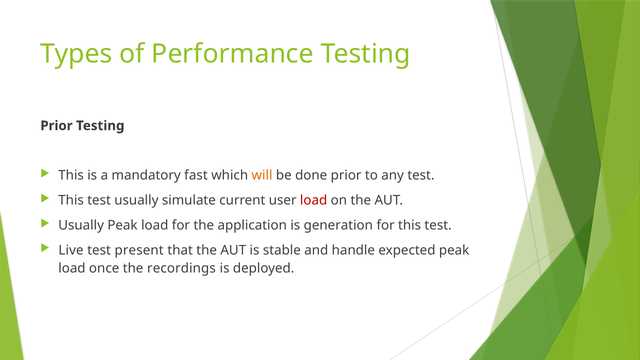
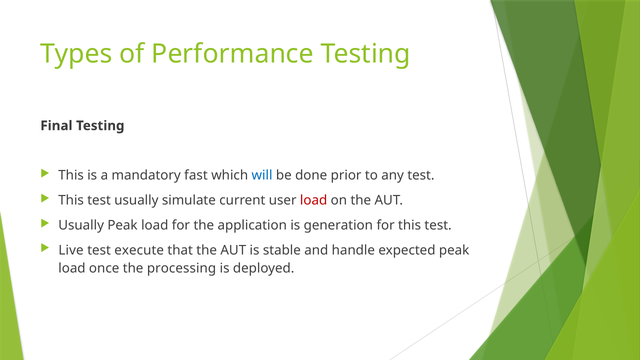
Prior at (56, 126): Prior -> Final
will colour: orange -> blue
present: present -> execute
recordings: recordings -> processing
